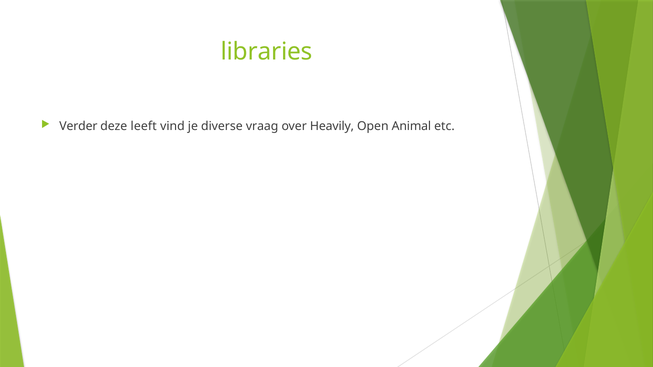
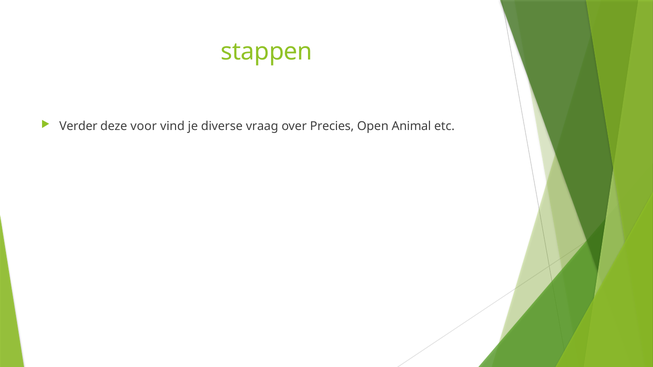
libraries: libraries -> stappen
leeft: leeft -> voor
Heavily: Heavily -> Precies
